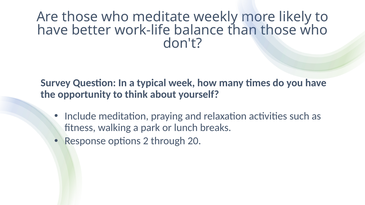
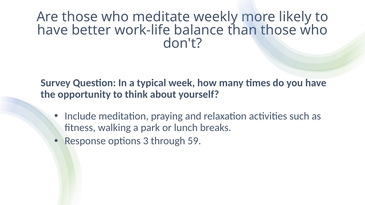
2: 2 -> 3
20: 20 -> 59
